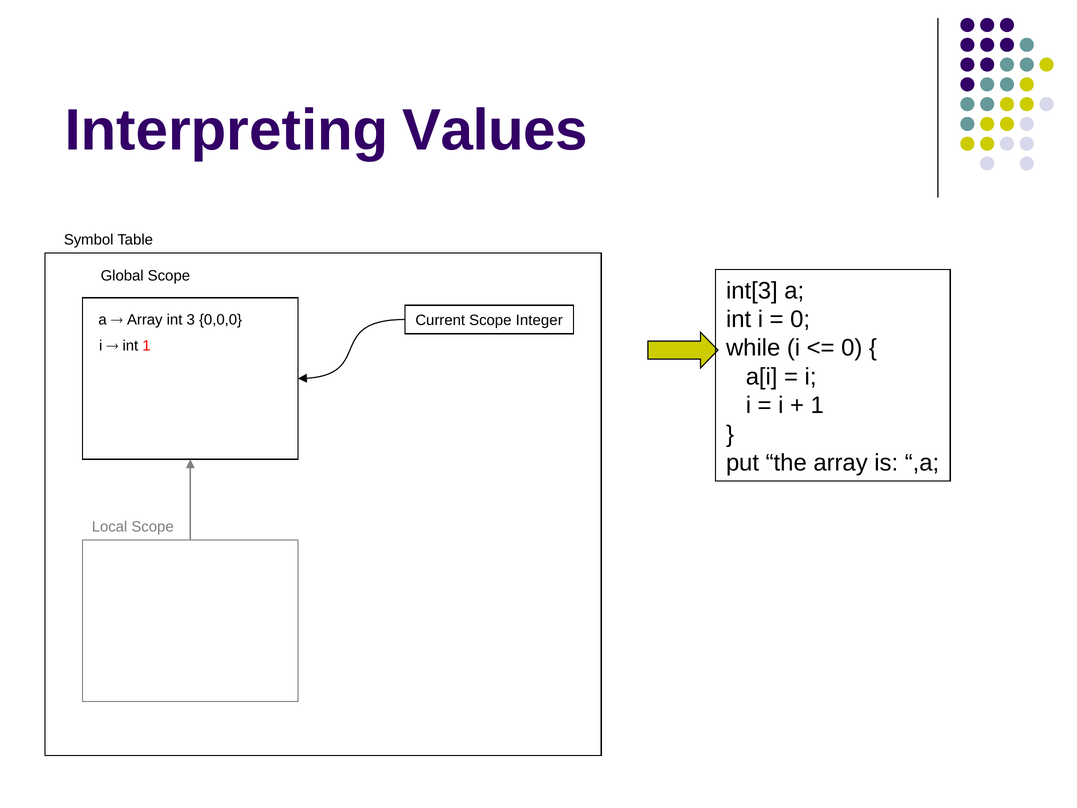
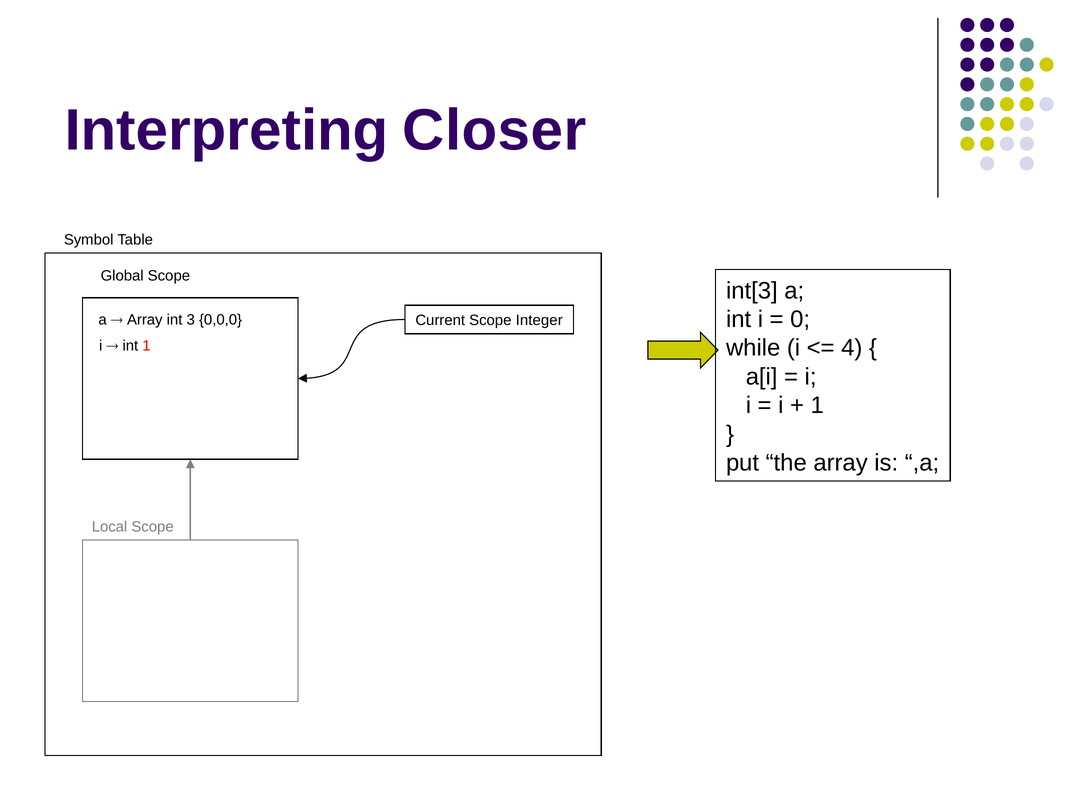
Values: Values -> Closer
0 at (852, 348): 0 -> 4
